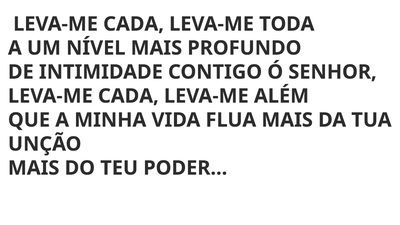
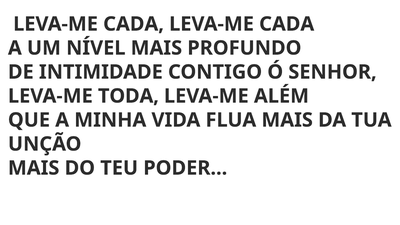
TODA at (287, 24): TODA -> CADA
CADA at (128, 96): CADA -> TODA
